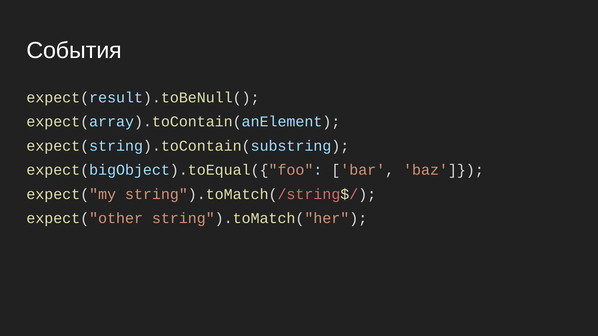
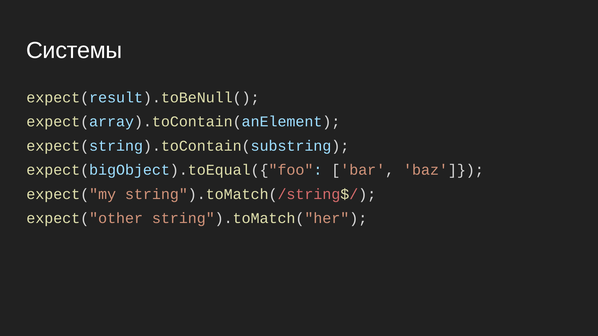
События: События -> Системы
